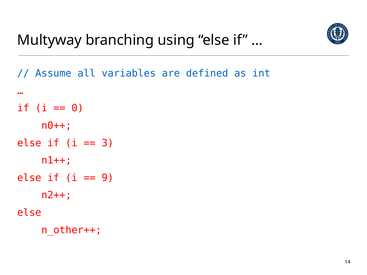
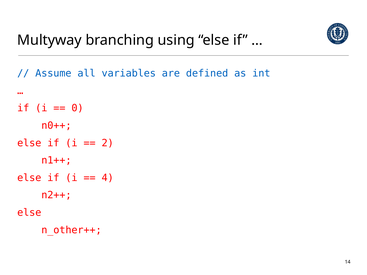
3: 3 -> 2
9: 9 -> 4
